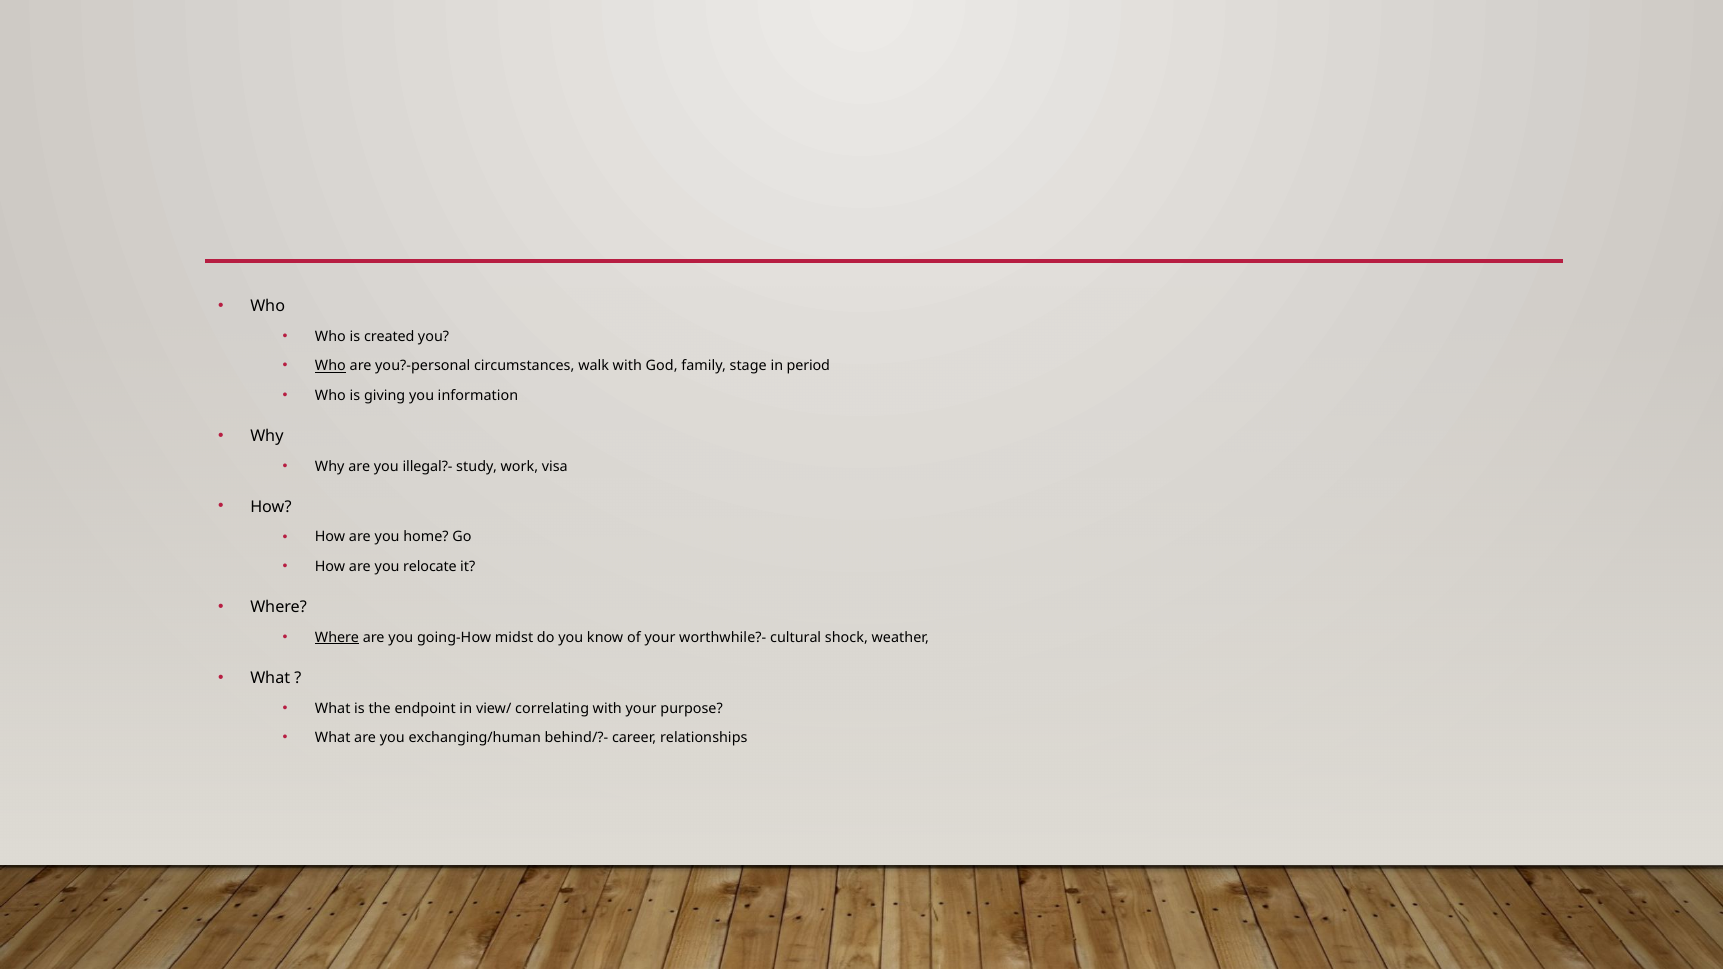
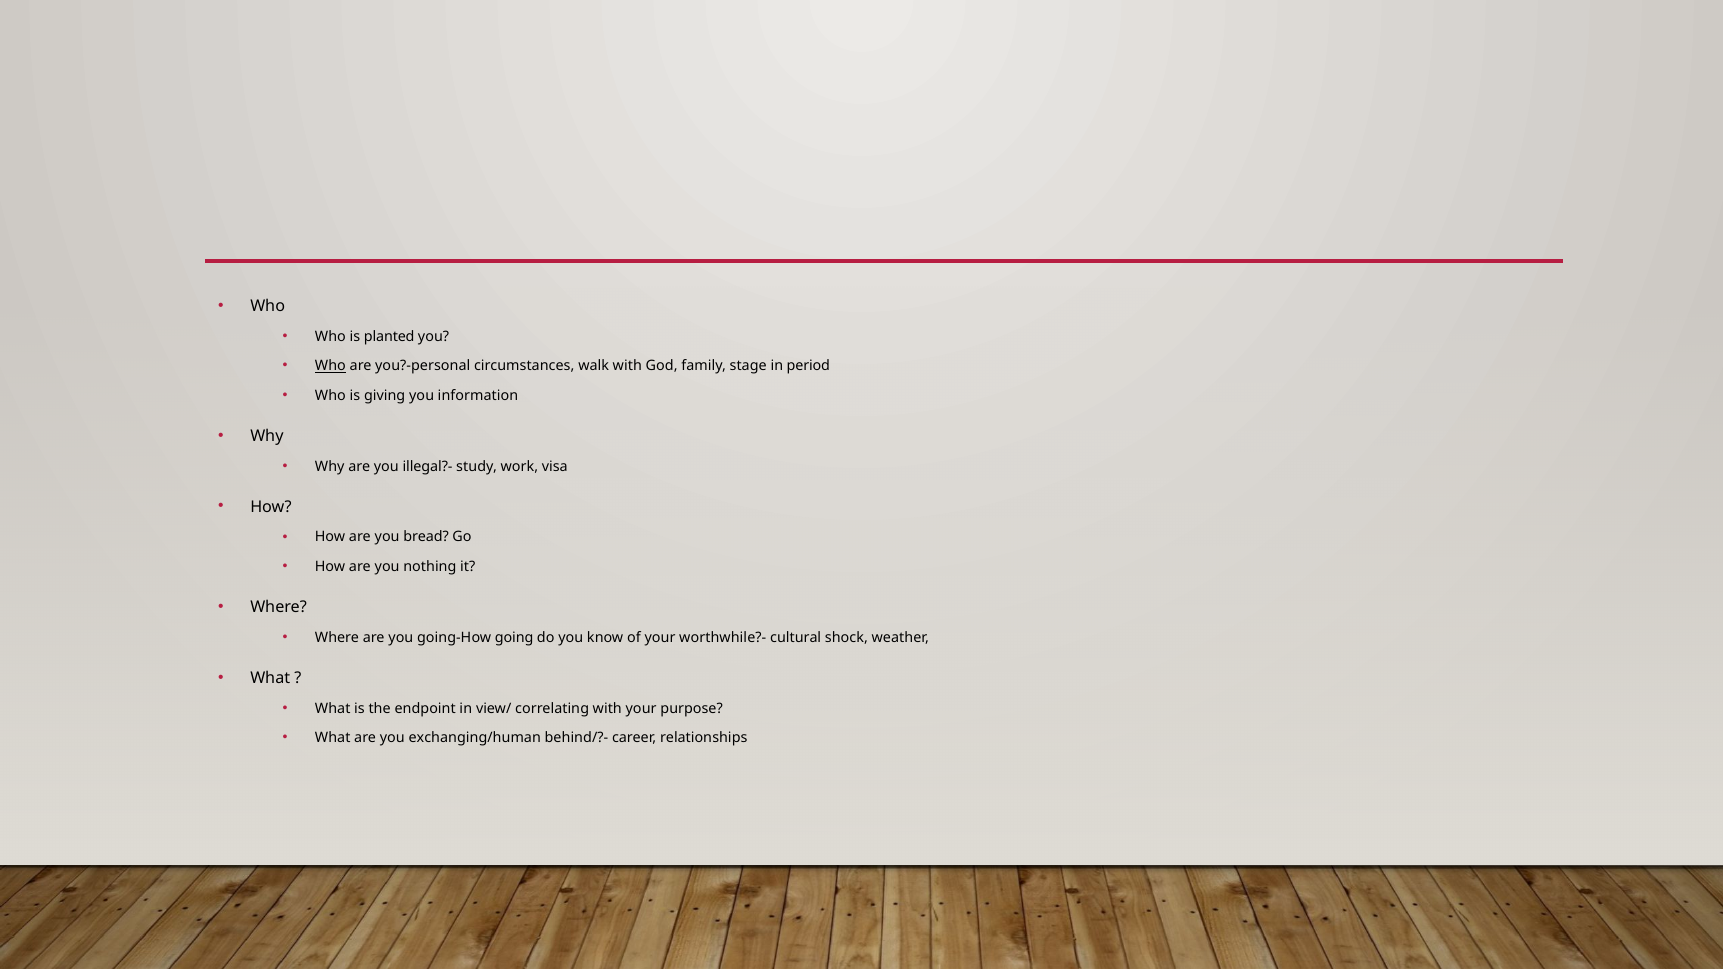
created: created -> planted
home: home -> bread
relocate: relocate -> nothing
Where at (337, 638) underline: present -> none
midst: midst -> going
